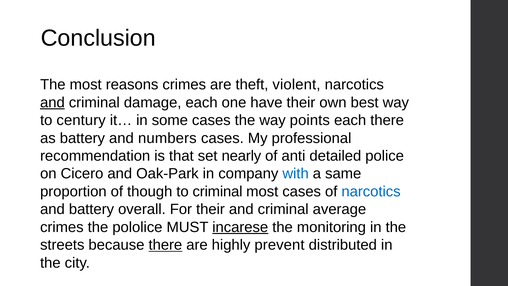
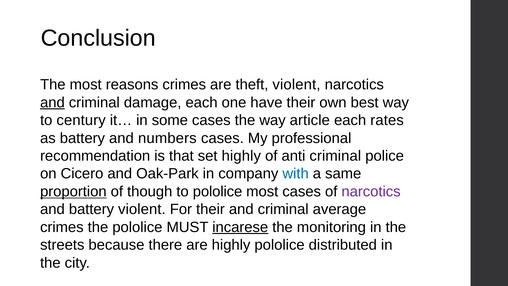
points: points -> article
each there: there -> rates
set nearly: nearly -> highly
anti detailed: detailed -> criminal
proportion underline: none -> present
to criminal: criminal -> pololice
narcotics at (371, 191) colour: blue -> purple
battery overall: overall -> violent
there at (165, 245) underline: present -> none
highly prevent: prevent -> pololice
